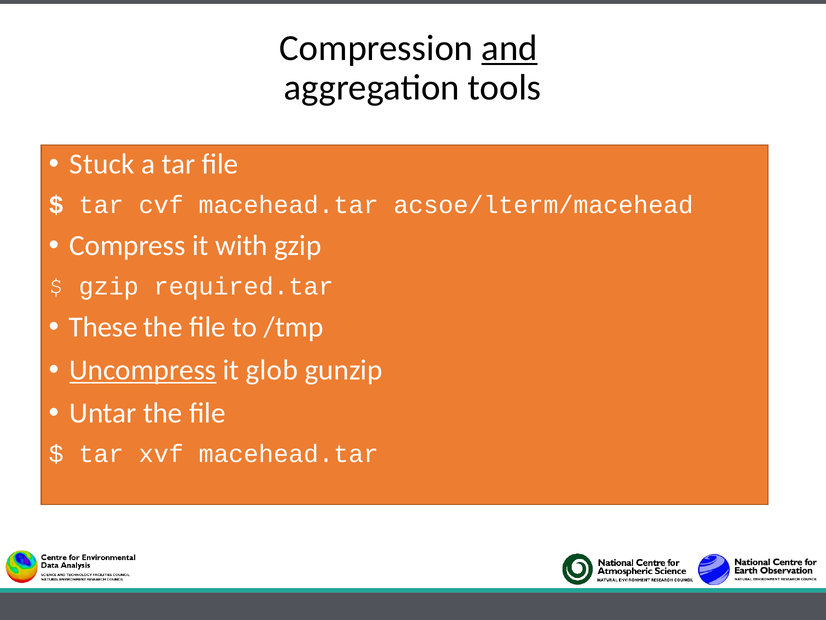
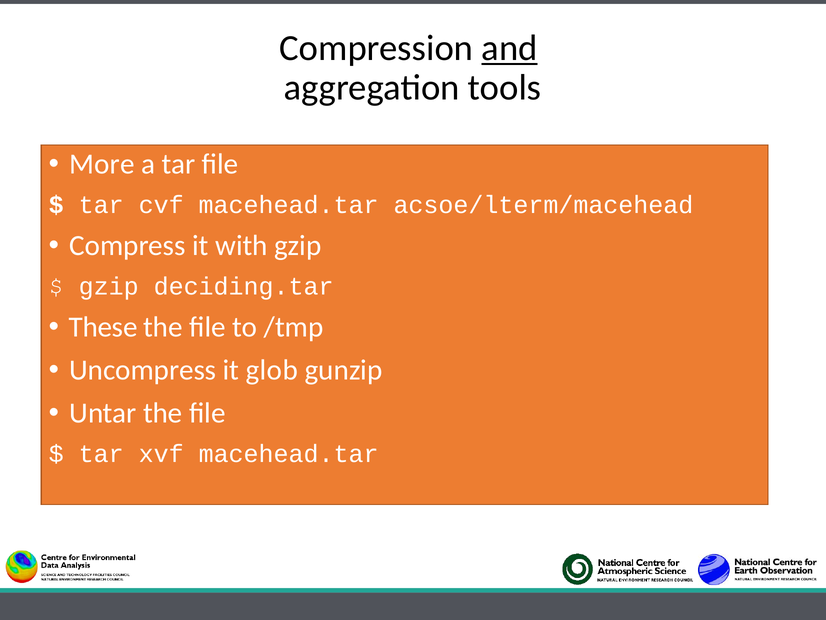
Stuck: Stuck -> More
required.tar: required.tar -> deciding.tar
Uncompress underline: present -> none
